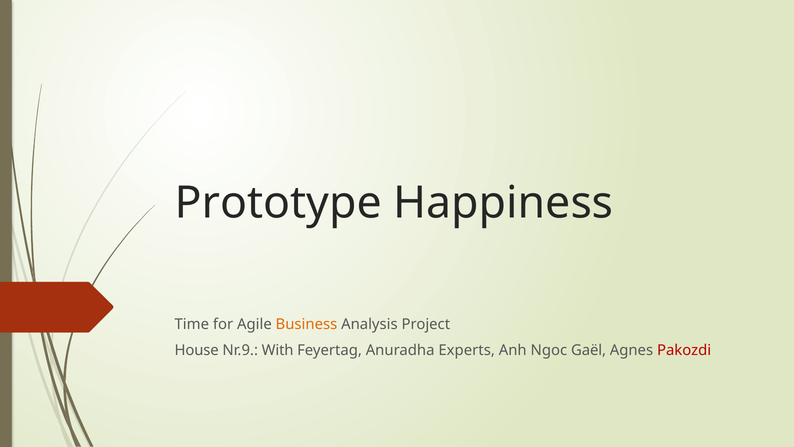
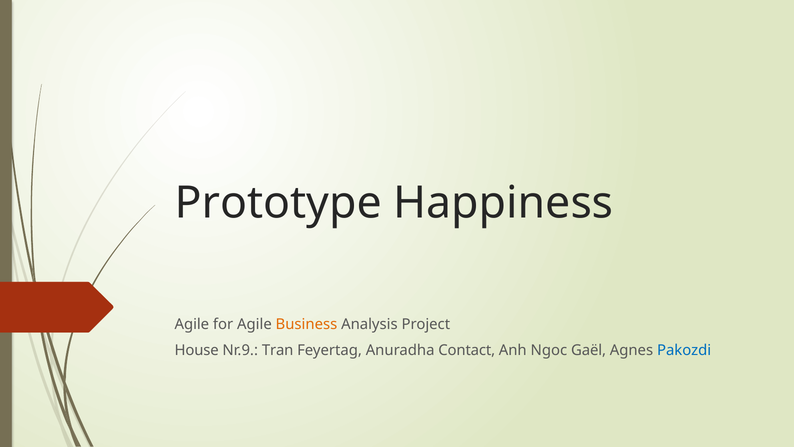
Time at (192, 324): Time -> Agile
With: With -> Tran
Experts: Experts -> Contact
Pakozdi colour: red -> blue
